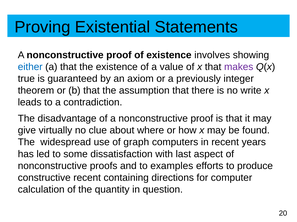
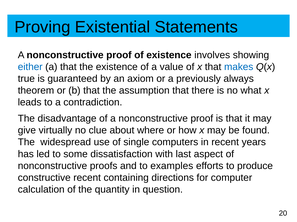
makes colour: purple -> blue
integer: integer -> always
write: write -> what
graph: graph -> single
